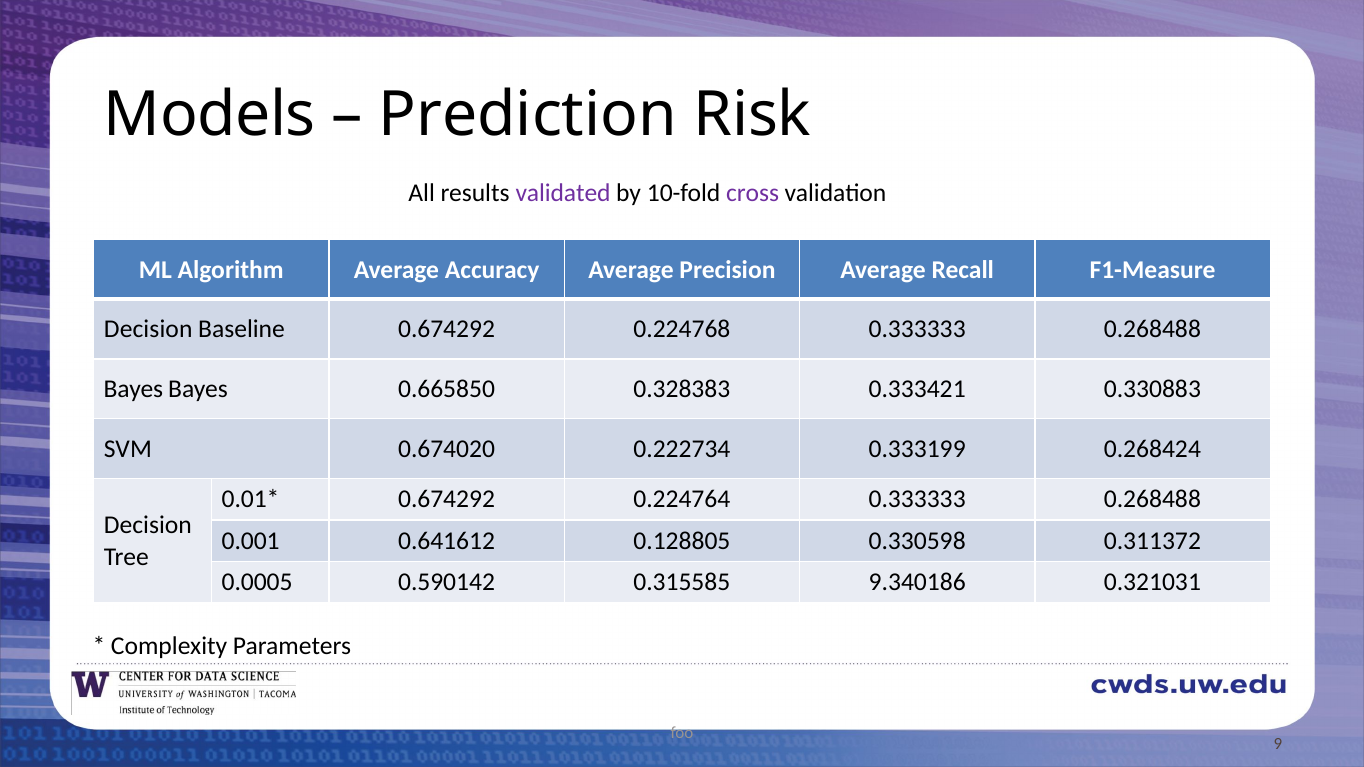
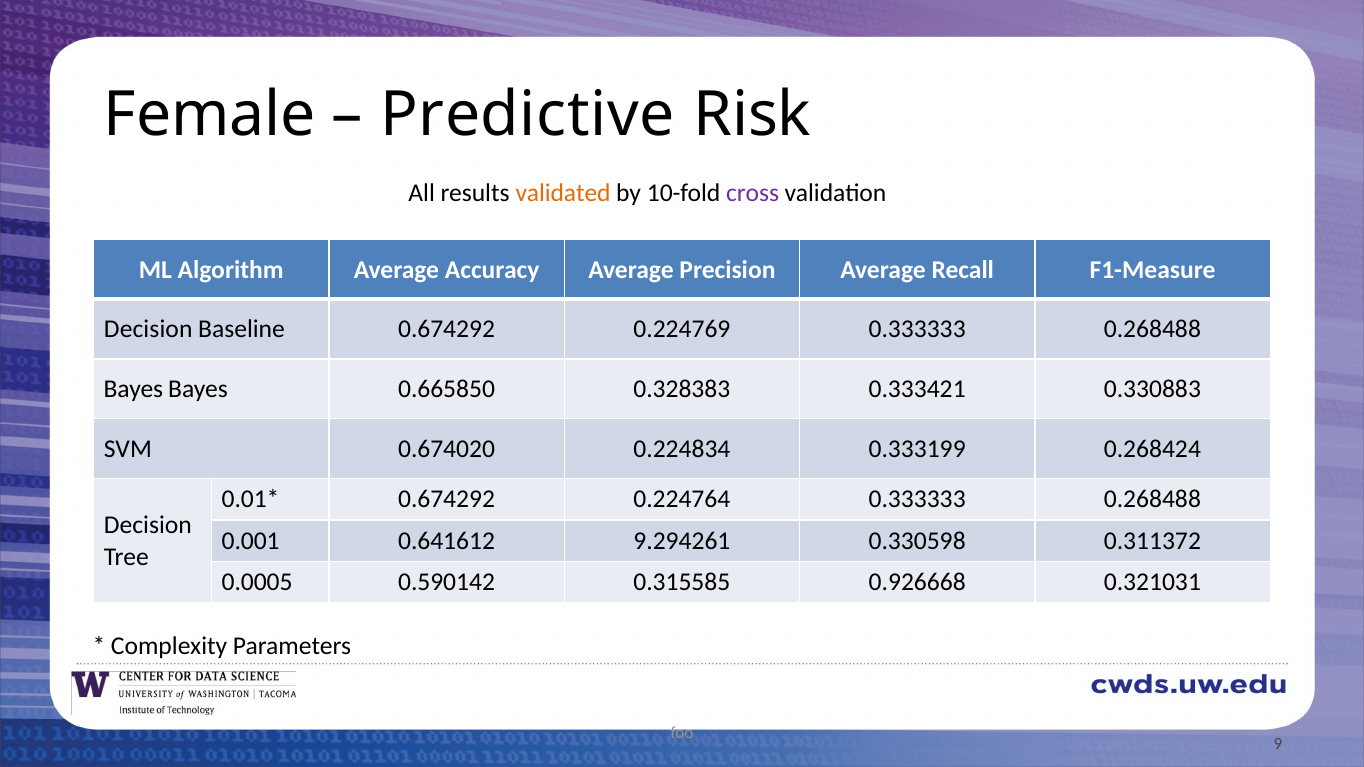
Models: Models -> Female
Prediction: Prediction -> Predictive
validated colour: purple -> orange
0.224768: 0.224768 -> 0.224769
0.222734: 0.222734 -> 0.224834
0.128805: 0.128805 -> 9.294261
9.340186: 9.340186 -> 0.926668
